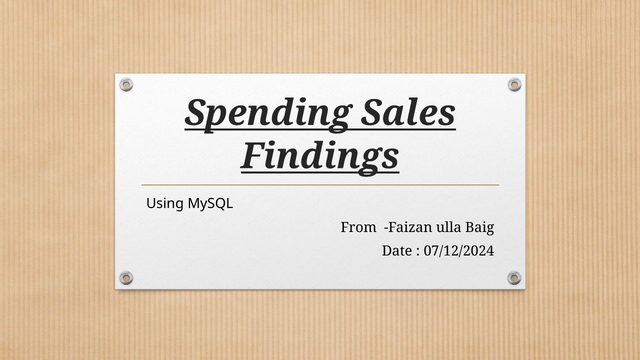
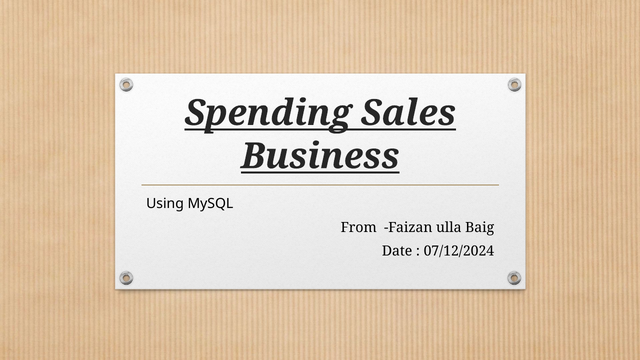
Findings: Findings -> Business
